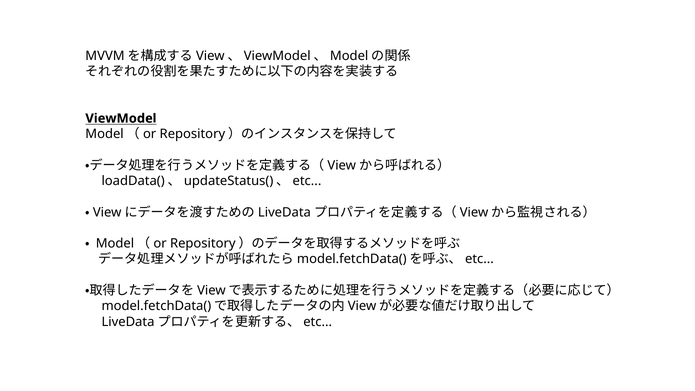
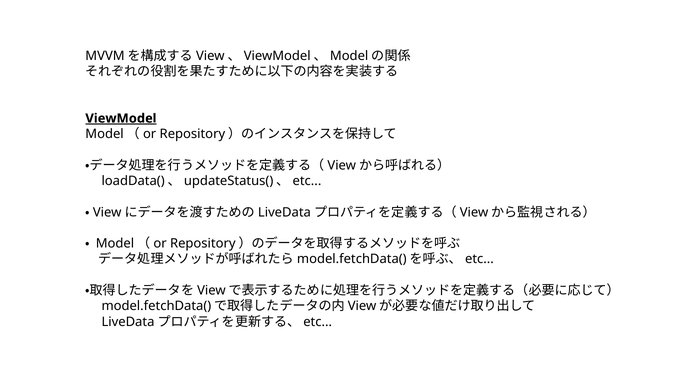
ViewModel underline: none -> present
